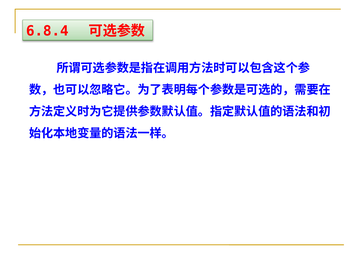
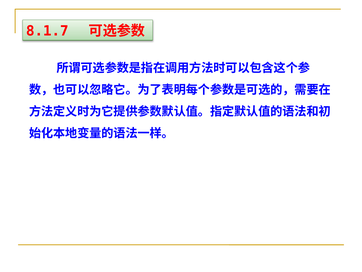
6.8.4: 6.8.4 -> 8.1.7
